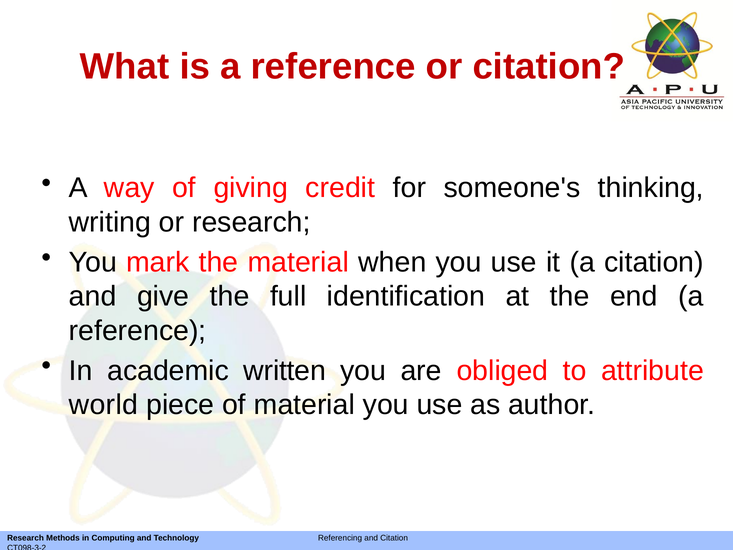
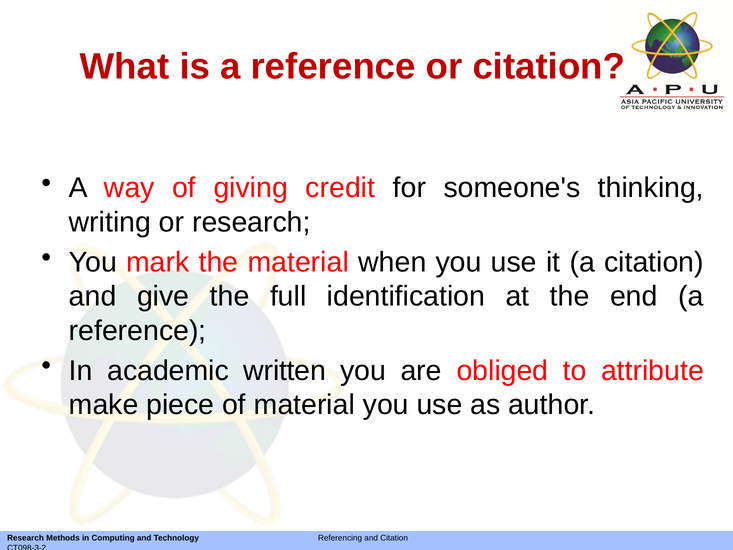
world: world -> make
